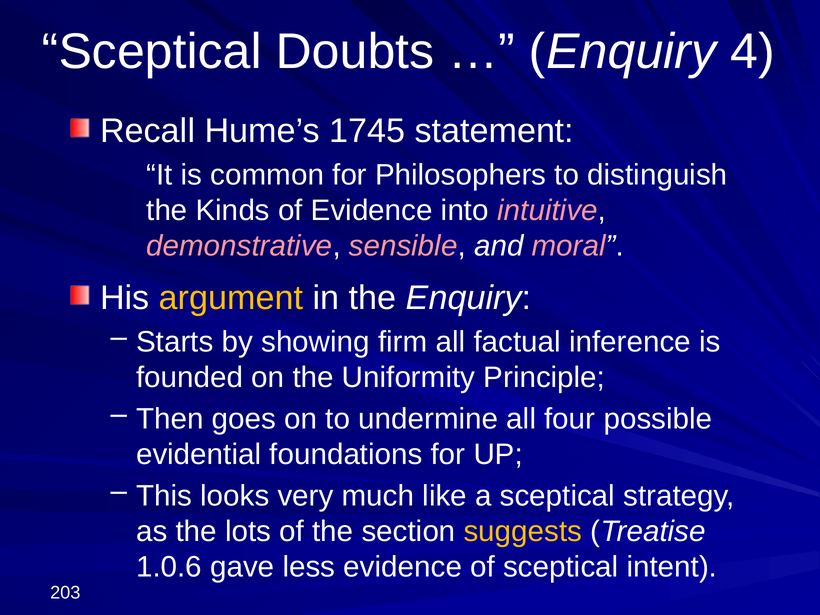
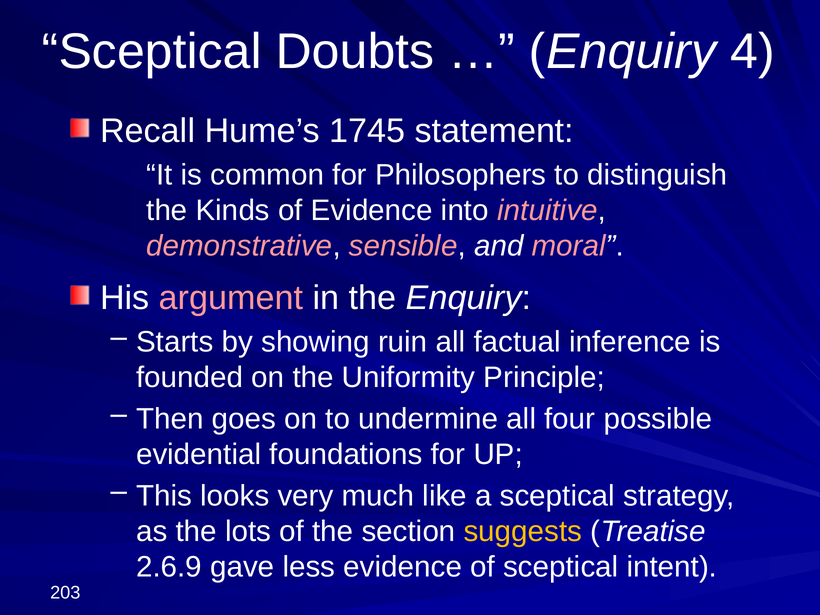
argument colour: yellow -> pink
firm: firm -> ruin
1.0.6: 1.0.6 -> 2.6.9
